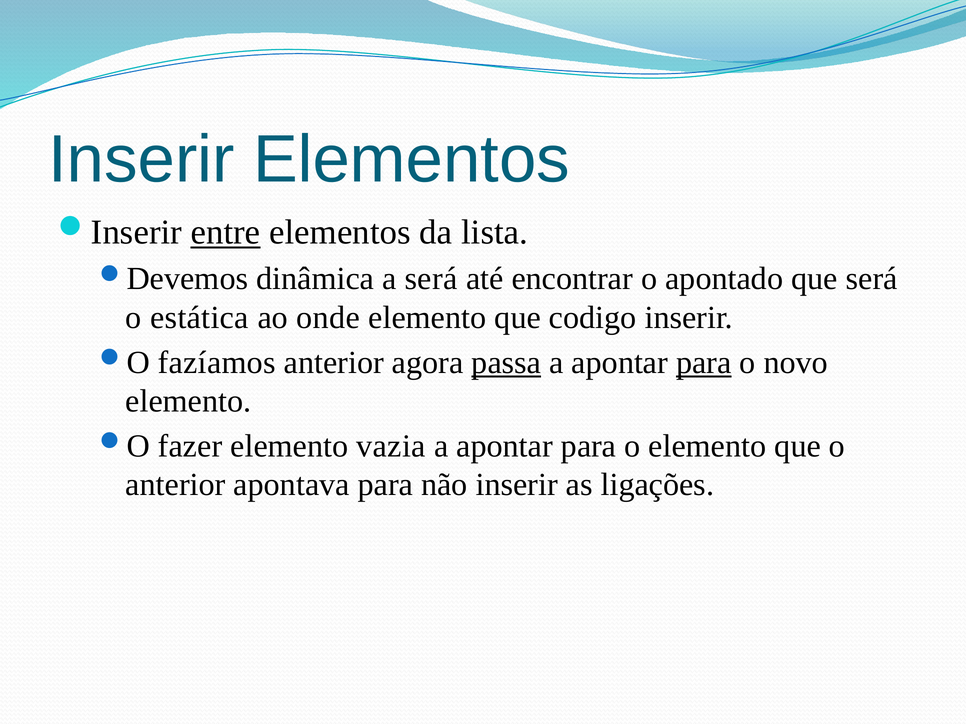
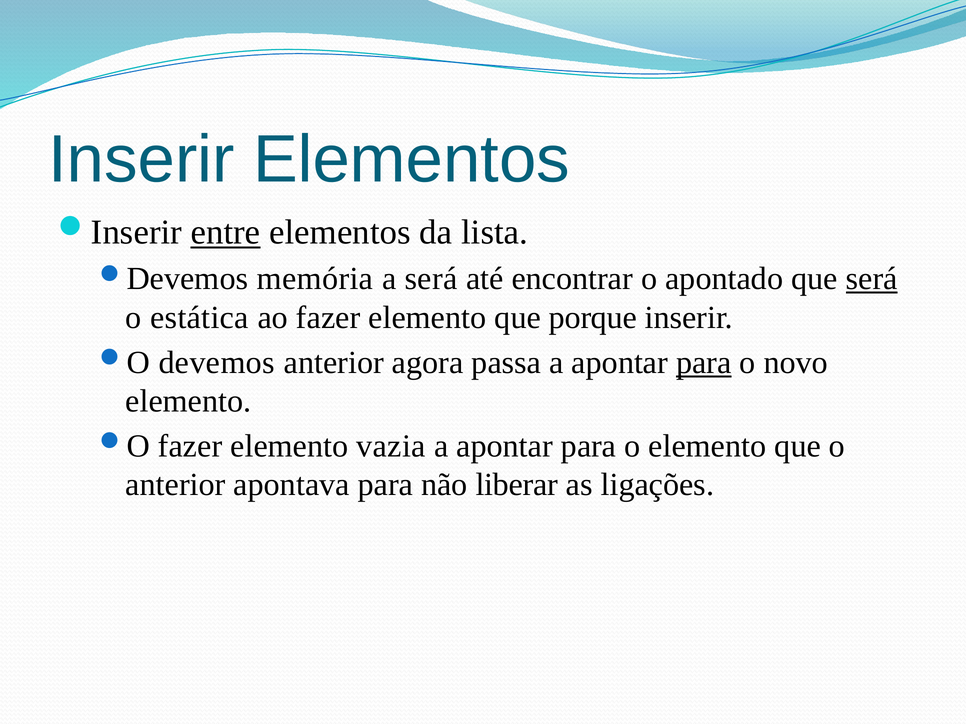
dinâmica: dinâmica -> memória
será at (872, 279) underline: none -> present
ao onde: onde -> fazer
codigo: codigo -> porque
fazíamos: fazíamos -> devemos
passa underline: present -> none
não inserir: inserir -> liberar
